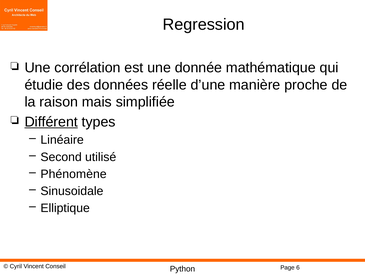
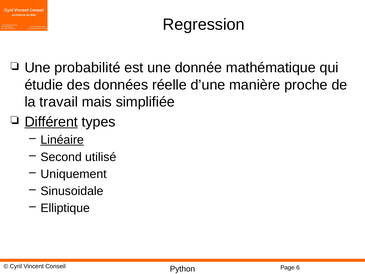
corrélation: corrélation -> probabilité
raison: raison -> travail
Linéaire underline: none -> present
Phénomène: Phénomène -> Uniquement
